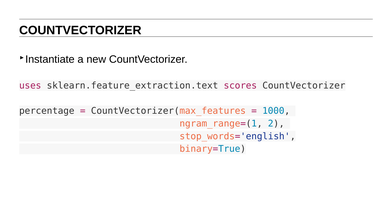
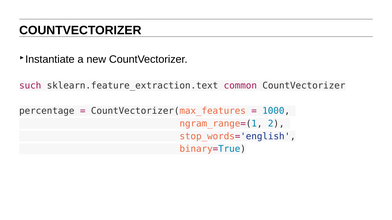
uses: uses -> such
scores: scores -> common
